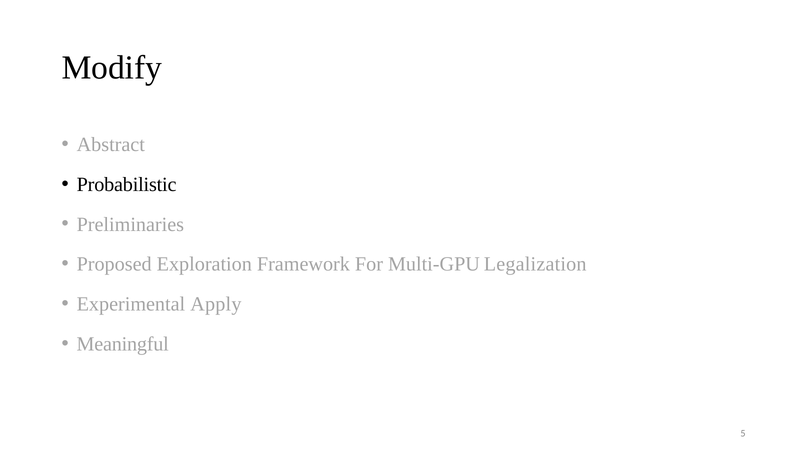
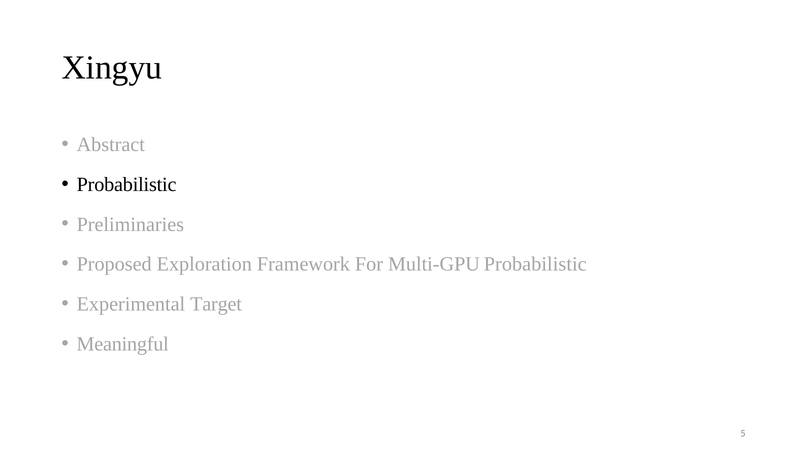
Modify: Modify -> Xingyu
Multi-GPU Legalization: Legalization -> Probabilistic
Apply: Apply -> Target
